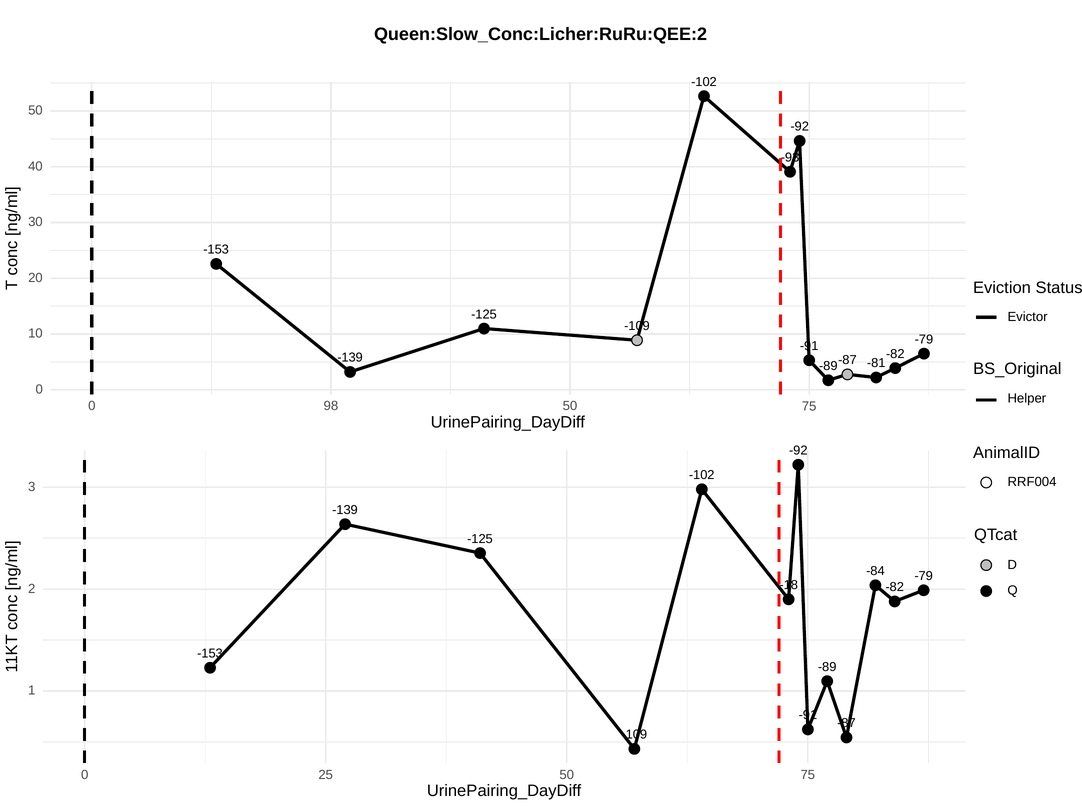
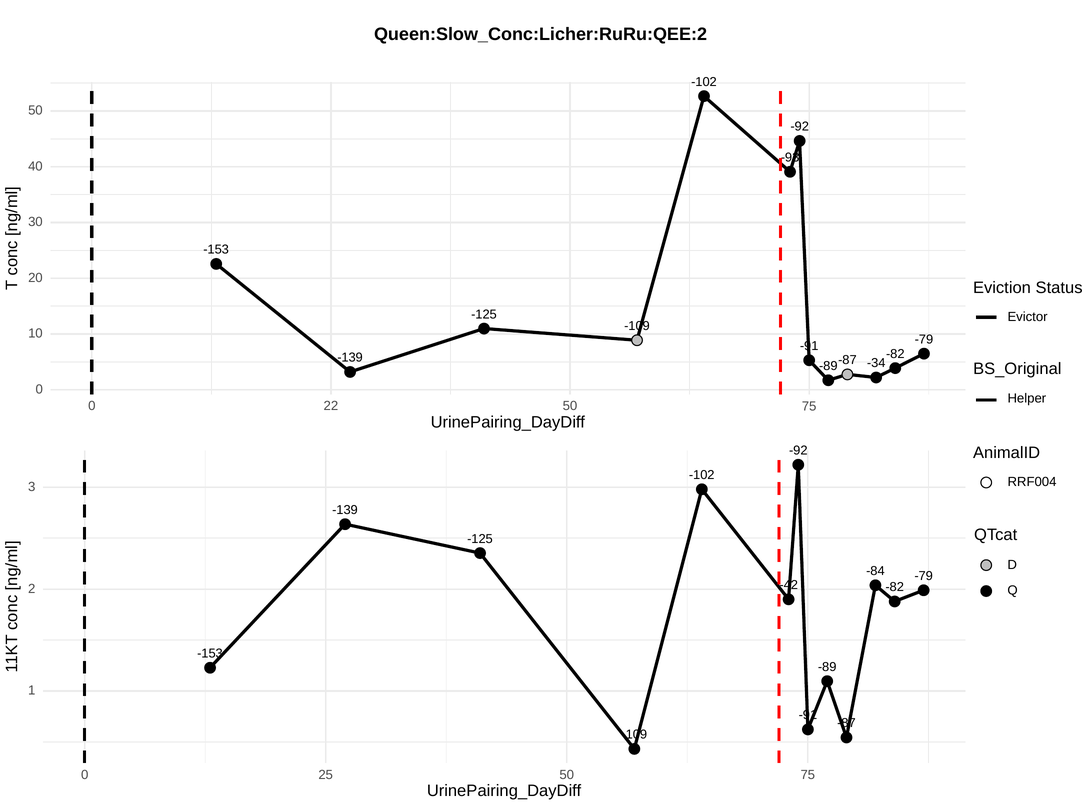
-81: -81 -> -34
98: 98 -> 22
-18: -18 -> -42
